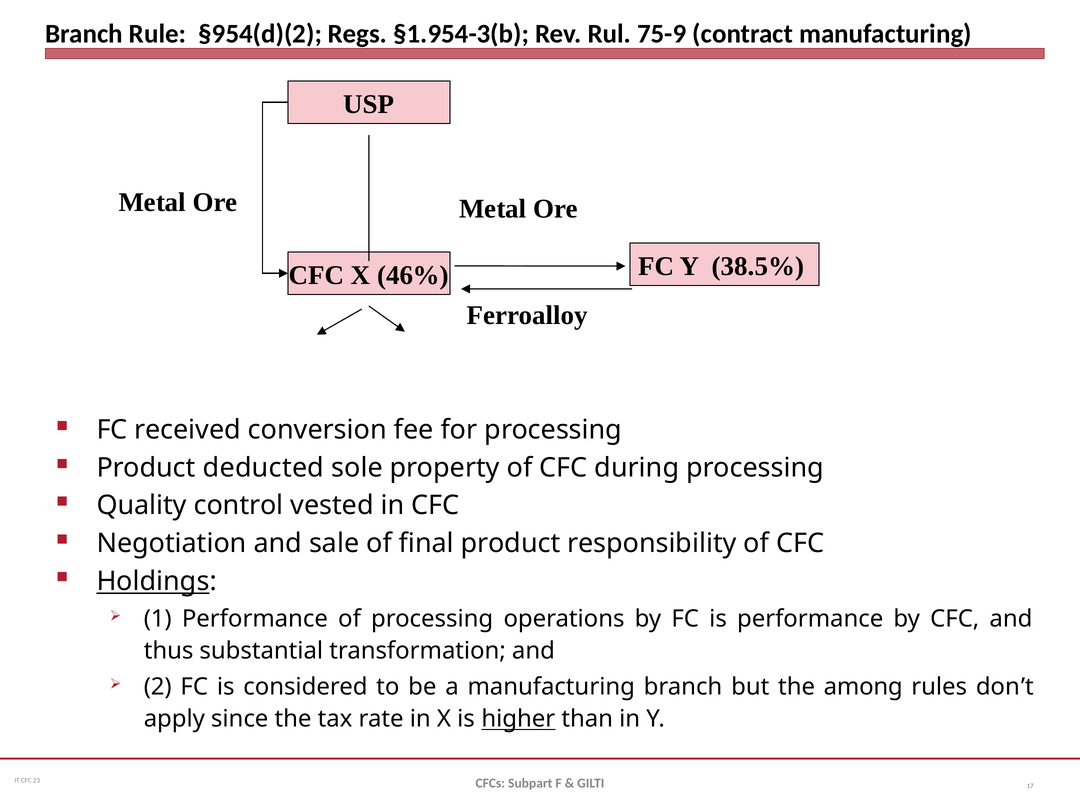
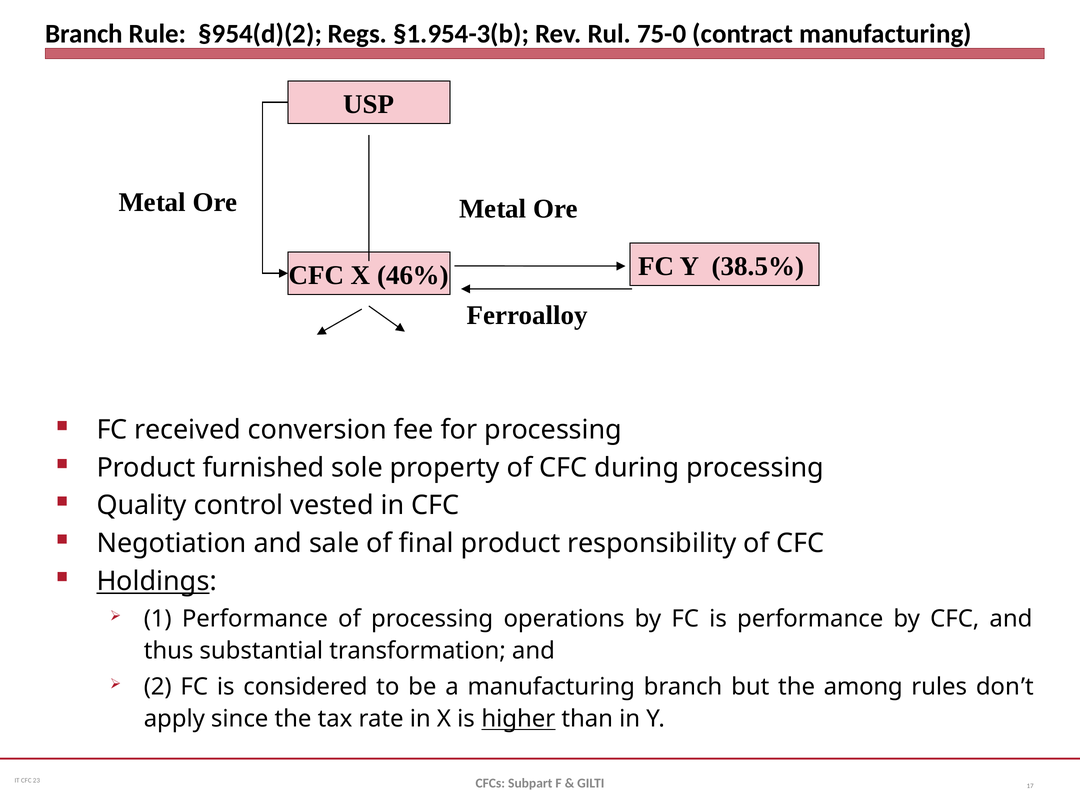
75-9: 75-9 -> 75-0
deducted: deducted -> furnished
